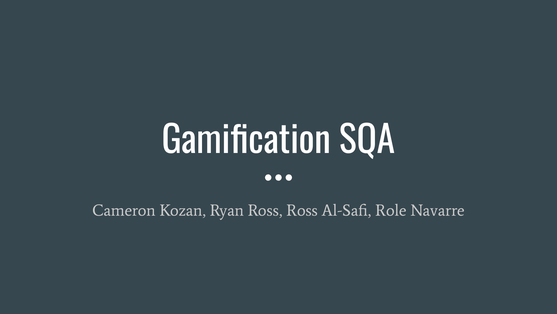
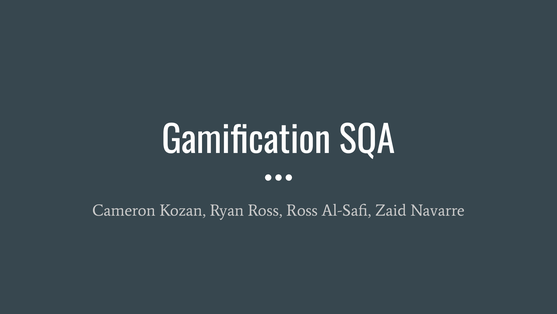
Role: Role -> Zaid
